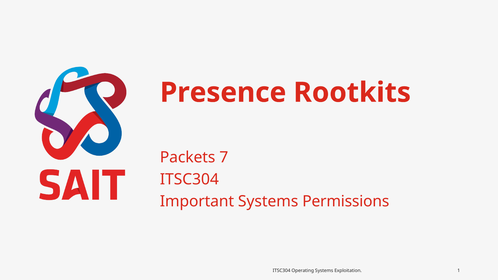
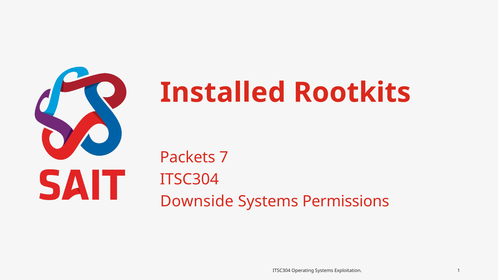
Presence: Presence -> Installed
Important: Important -> Downside
